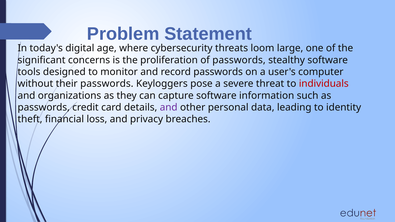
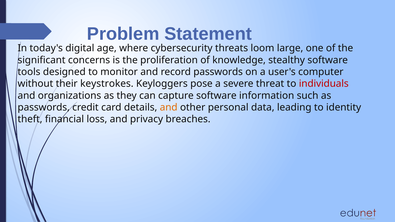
of passwords: passwords -> knowledge
their passwords: passwords -> keystrokes
and at (169, 107) colour: purple -> orange
